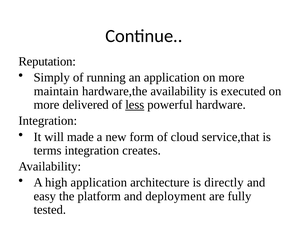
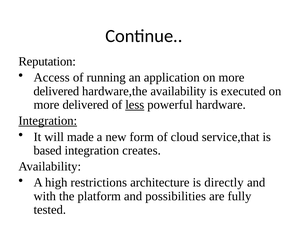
Simply: Simply -> Access
maintain at (56, 91): maintain -> delivered
Integration at (48, 121) underline: none -> present
terms: terms -> based
high application: application -> restrictions
easy: easy -> with
deployment: deployment -> possibilities
